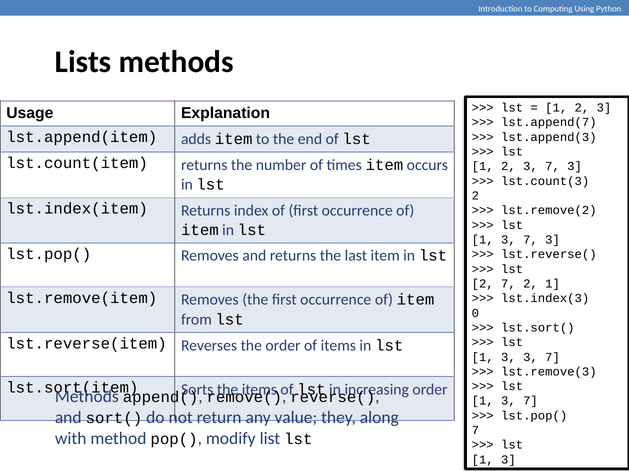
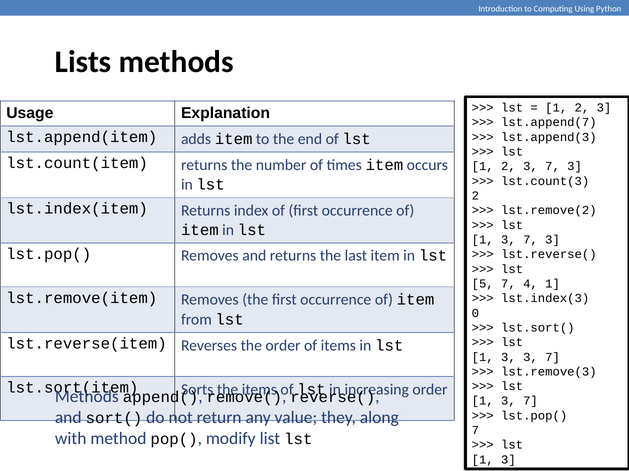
2 at (483, 284): 2 -> 5
7 2: 2 -> 4
